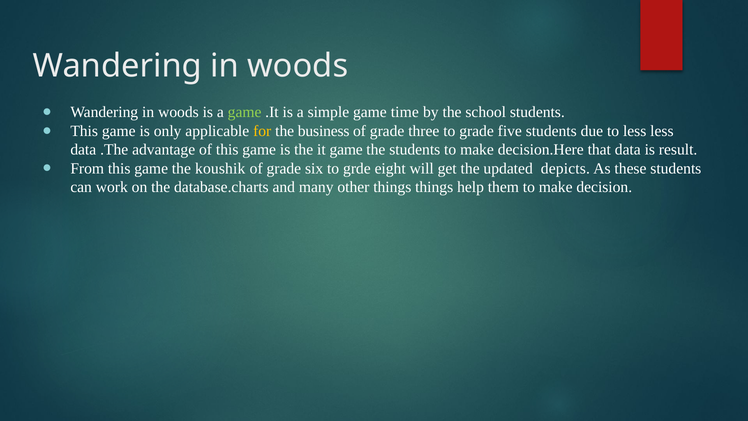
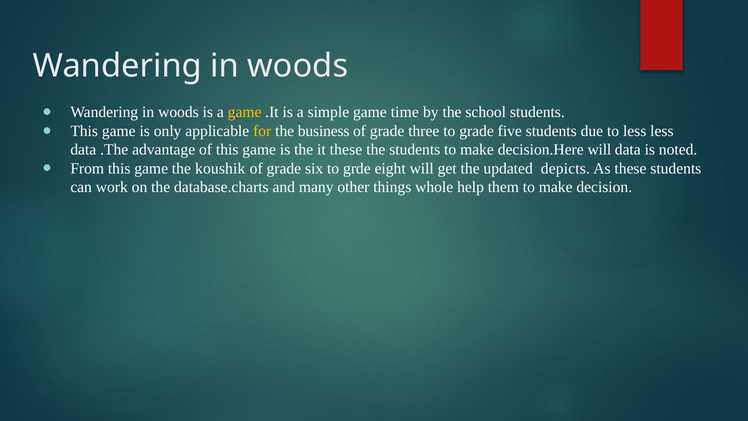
game at (245, 112) colour: light green -> yellow
it game: game -> these
decision.Here that: that -> will
result: result -> noted
things things: things -> whole
